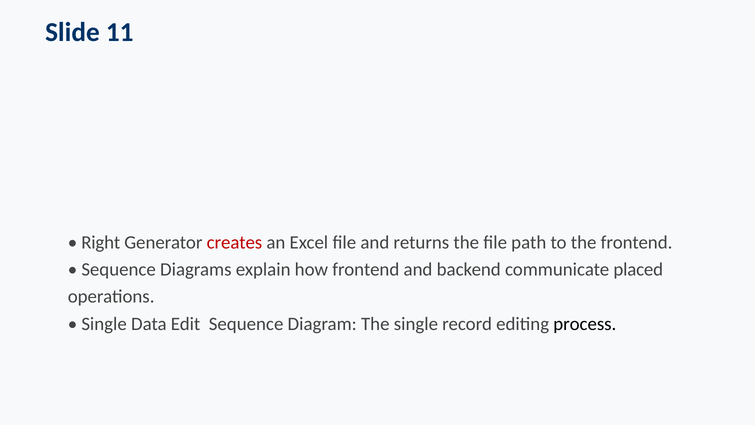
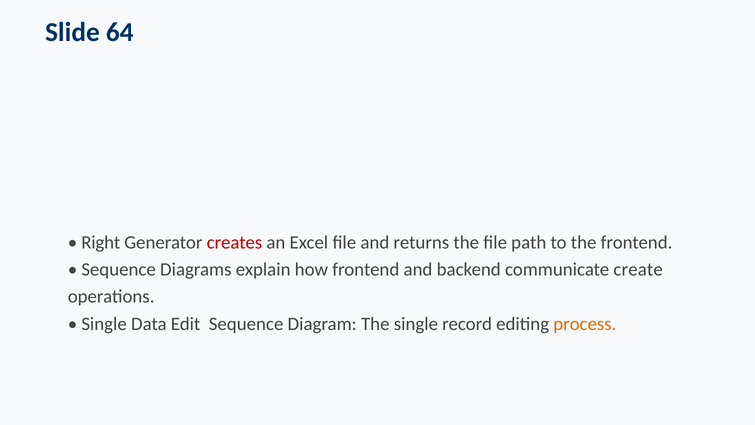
11: 11 -> 64
placed: placed -> create
process colour: black -> orange
